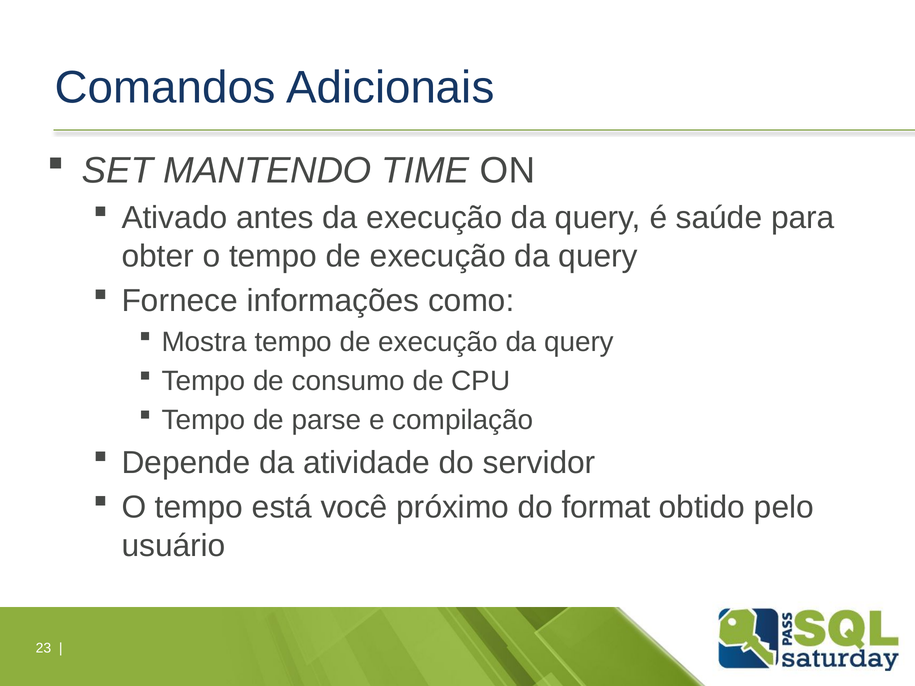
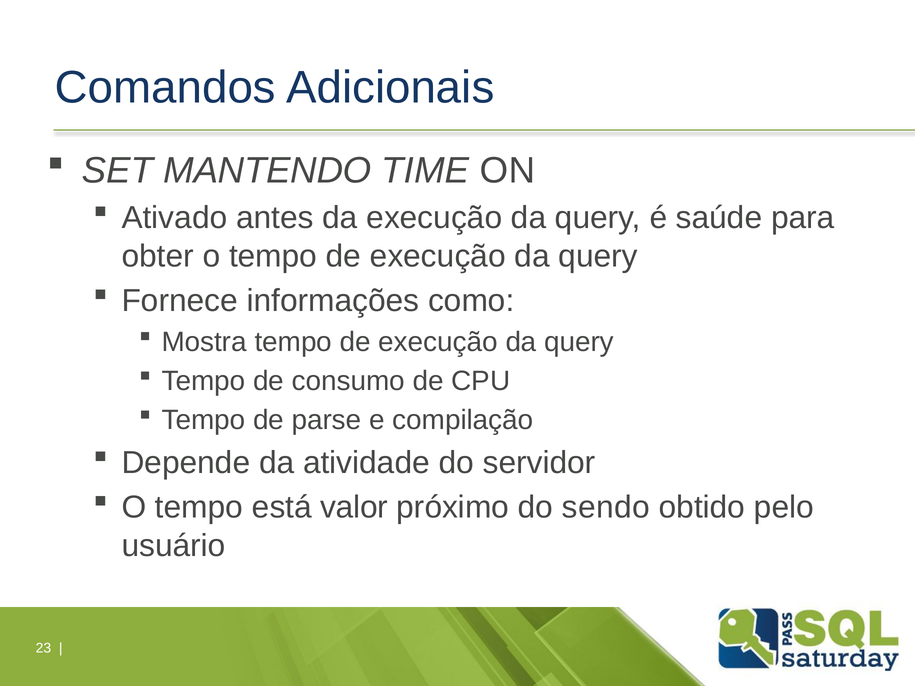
você: você -> valor
format: format -> sendo
